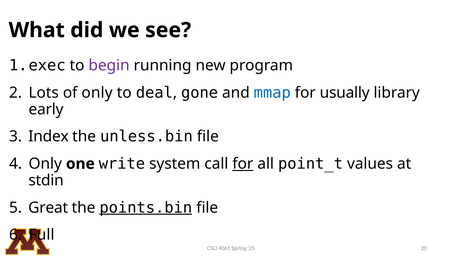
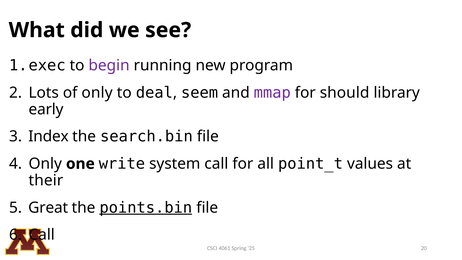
gone: gone -> seem
mmap colour: blue -> purple
usually: usually -> should
unless.bin: unless.bin -> search.bin
for at (243, 164) underline: present -> none
stdin: stdin -> their
Full at (42, 235): Full -> Call
